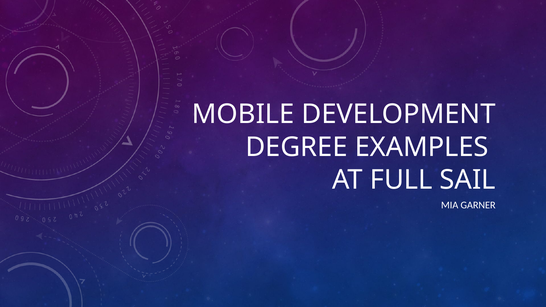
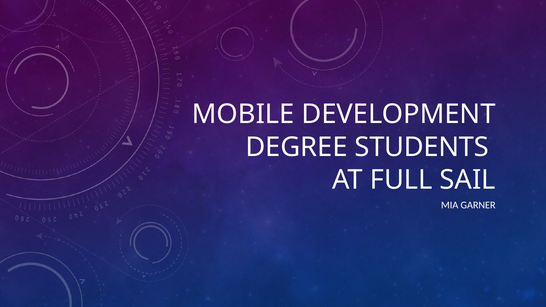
EXAMPLES: EXAMPLES -> STUDENTS
